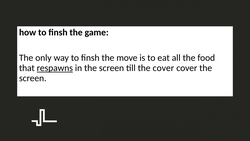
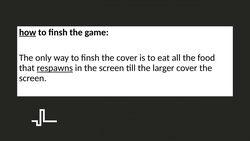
how underline: none -> present
the move: move -> cover
the cover: cover -> larger
